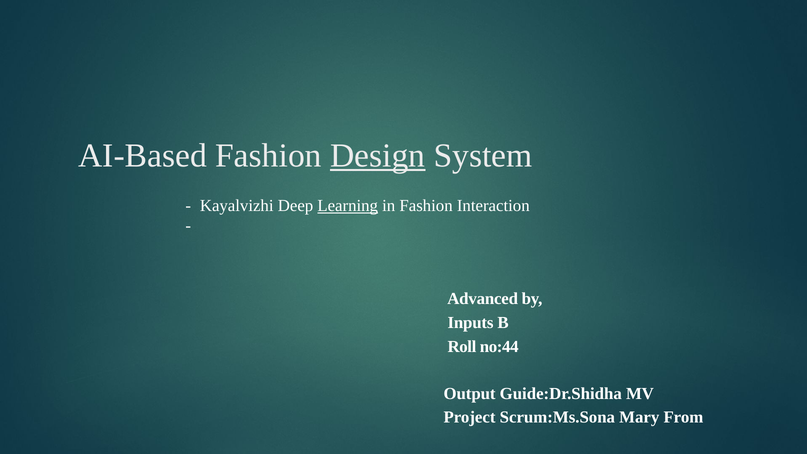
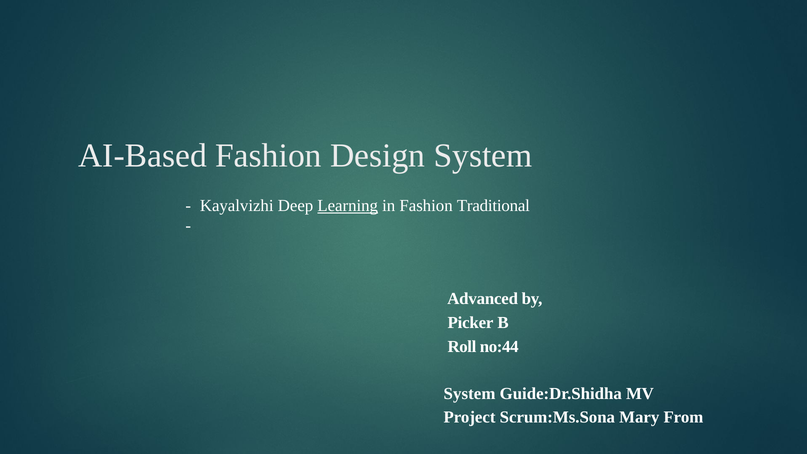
Design underline: present -> none
Interaction: Interaction -> Traditional
Inputs: Inputs -> Picker
Output at (470, 394): Output -> System
